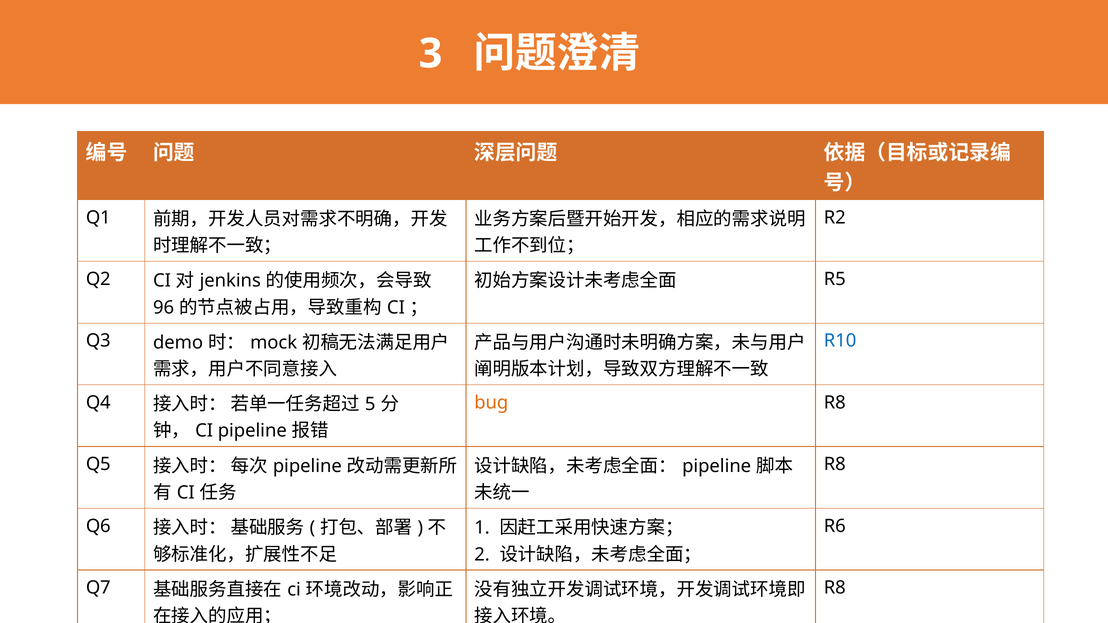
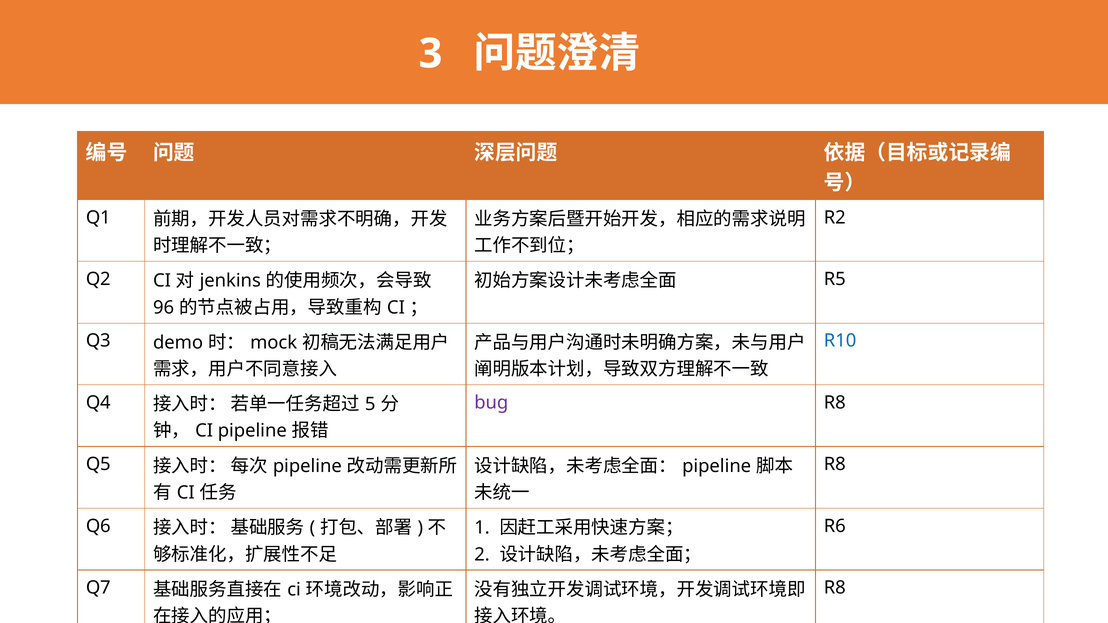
bug colour: orange -> purple
